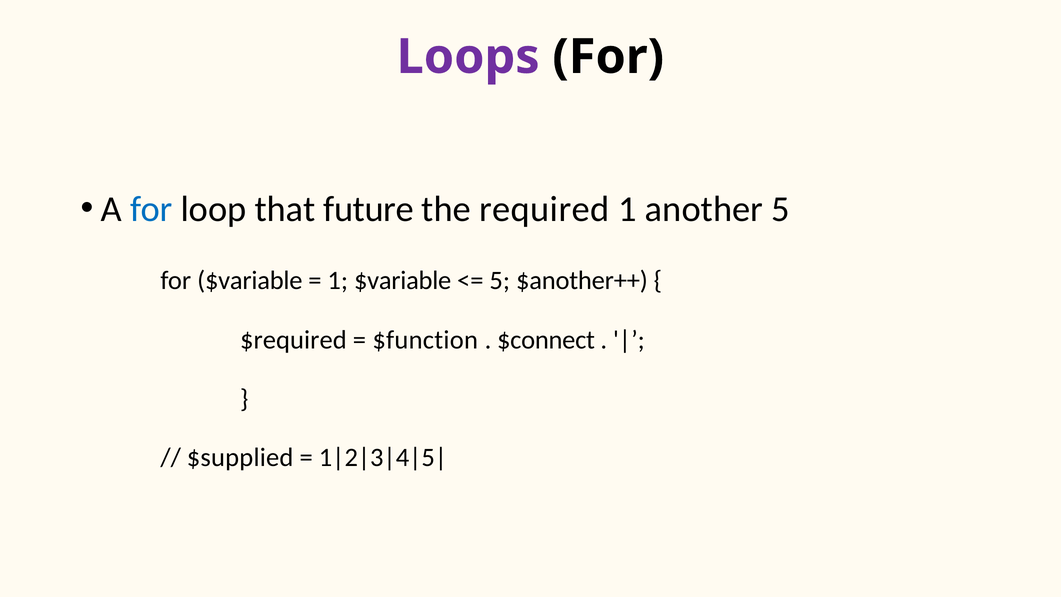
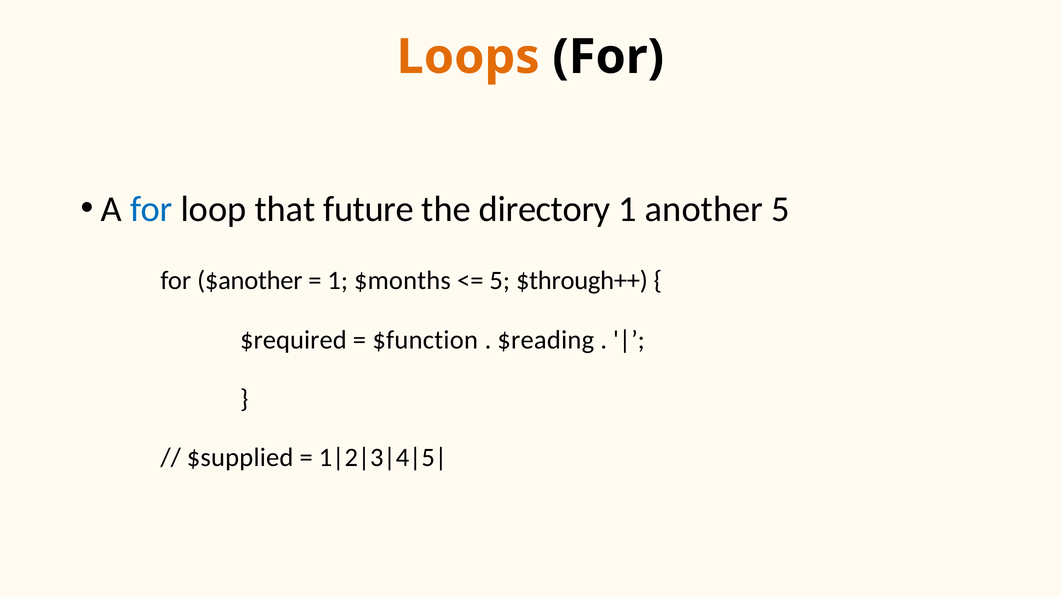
Loops colour: purple -> orange
required: required -> directory
for $variable: $variable -> $another
1 $variable: $variable -> $months
$another++: $another++ -> $through++
$connect: $connect -> $reading
